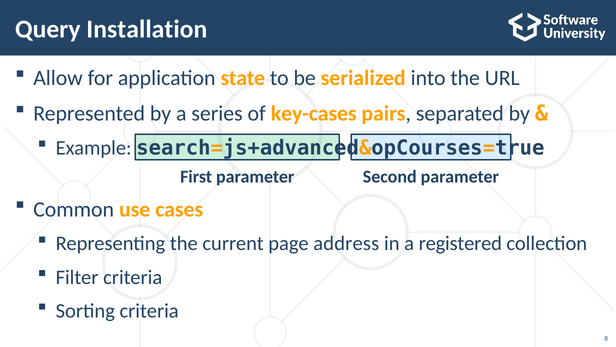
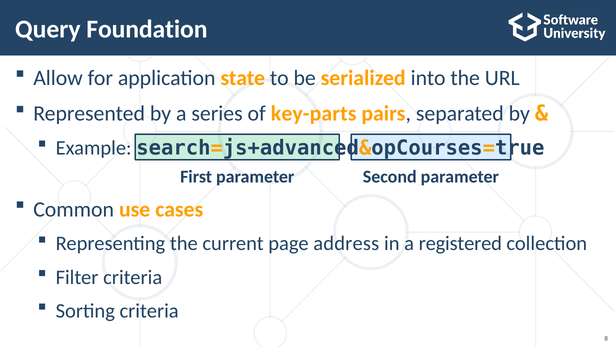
Installation: Installation -> Foundation
key-cases: key-cases -> key-parts
